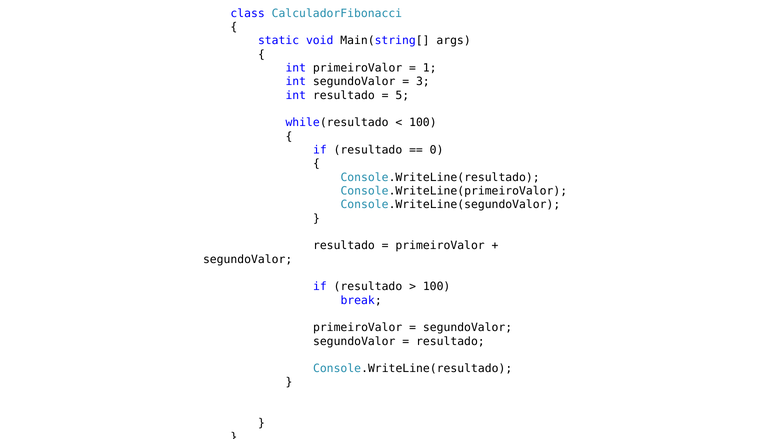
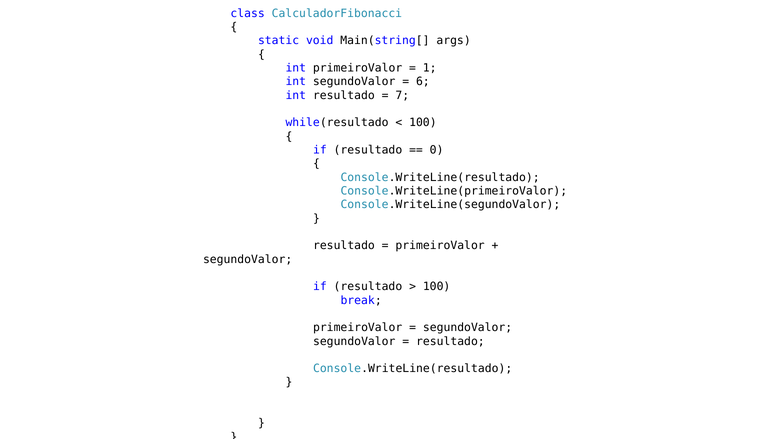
3: 3 -> 6
5: 5 -> 7
